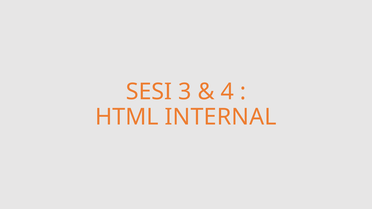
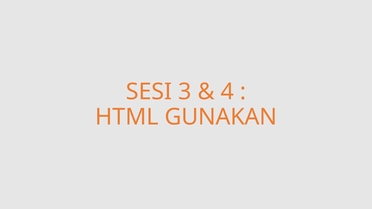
INTERNAL: INTERNAL -> GUNAKAN
